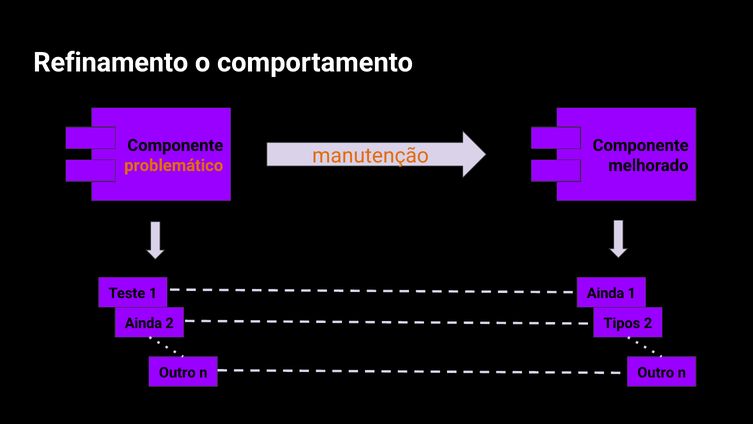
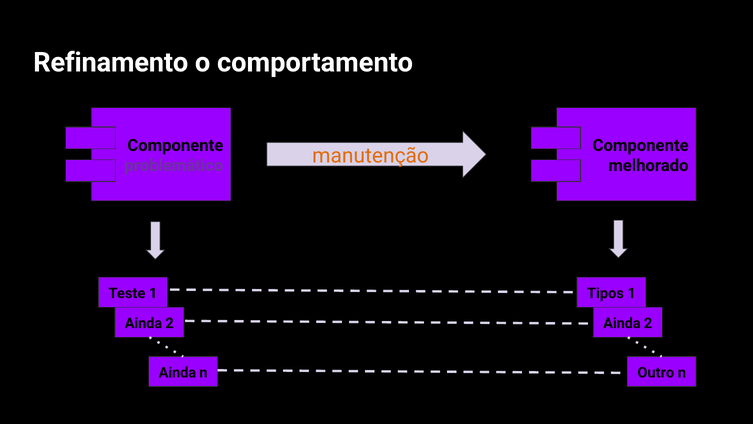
problemático colour: orange -> purple
Ainda at (605, 293): Ainda -> Tipos
Tipos at (622, 323): Tipos -> Ainda
Outro at (177, 372): Outro -> Ainda
